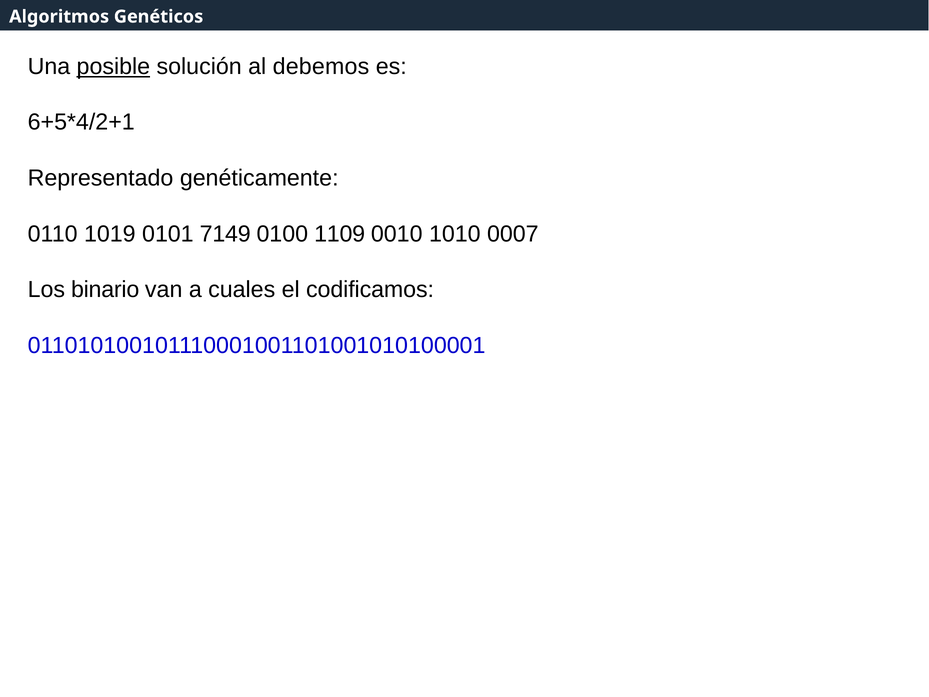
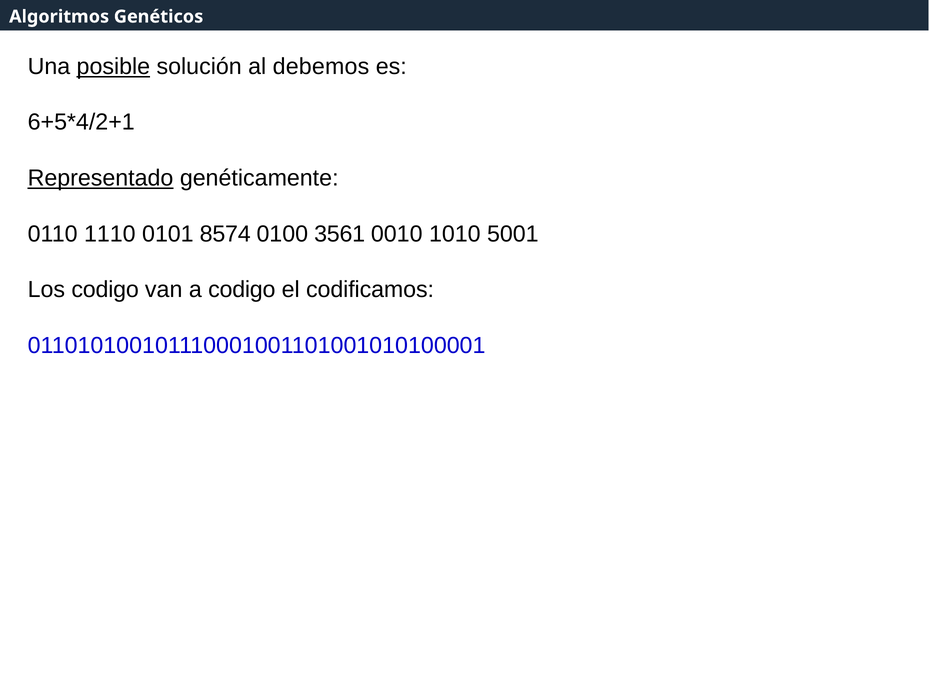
Representado underline: none -> present
1019: 1019 -> 1110
7149: 7149 -> 8574
1109: 1109 -> 3561
0007: 0007 -> 5001
Los binario: binario -> codigo
a cuales: cuales -> codigo
